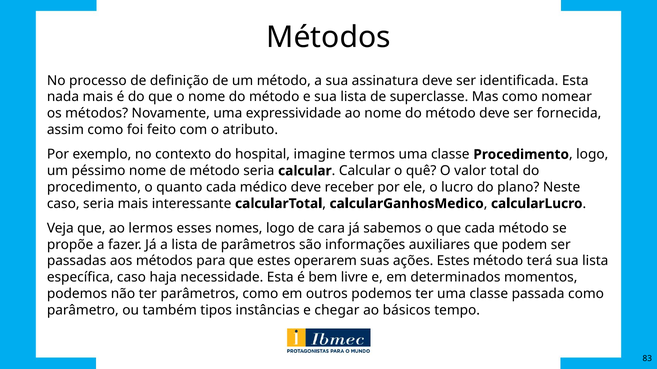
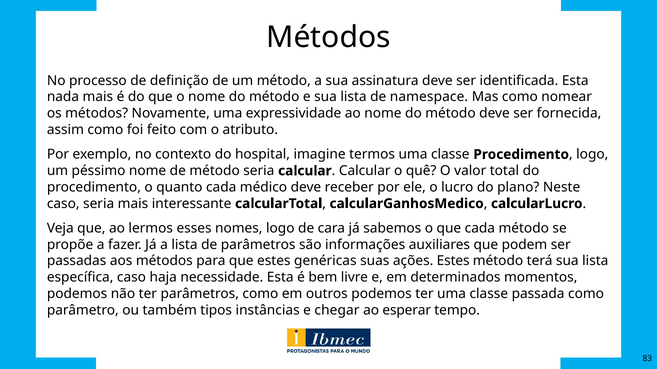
superclasse: superclasse -> namespace
operarem: operarem -> genéricas
básicos: básicos -> esperar
